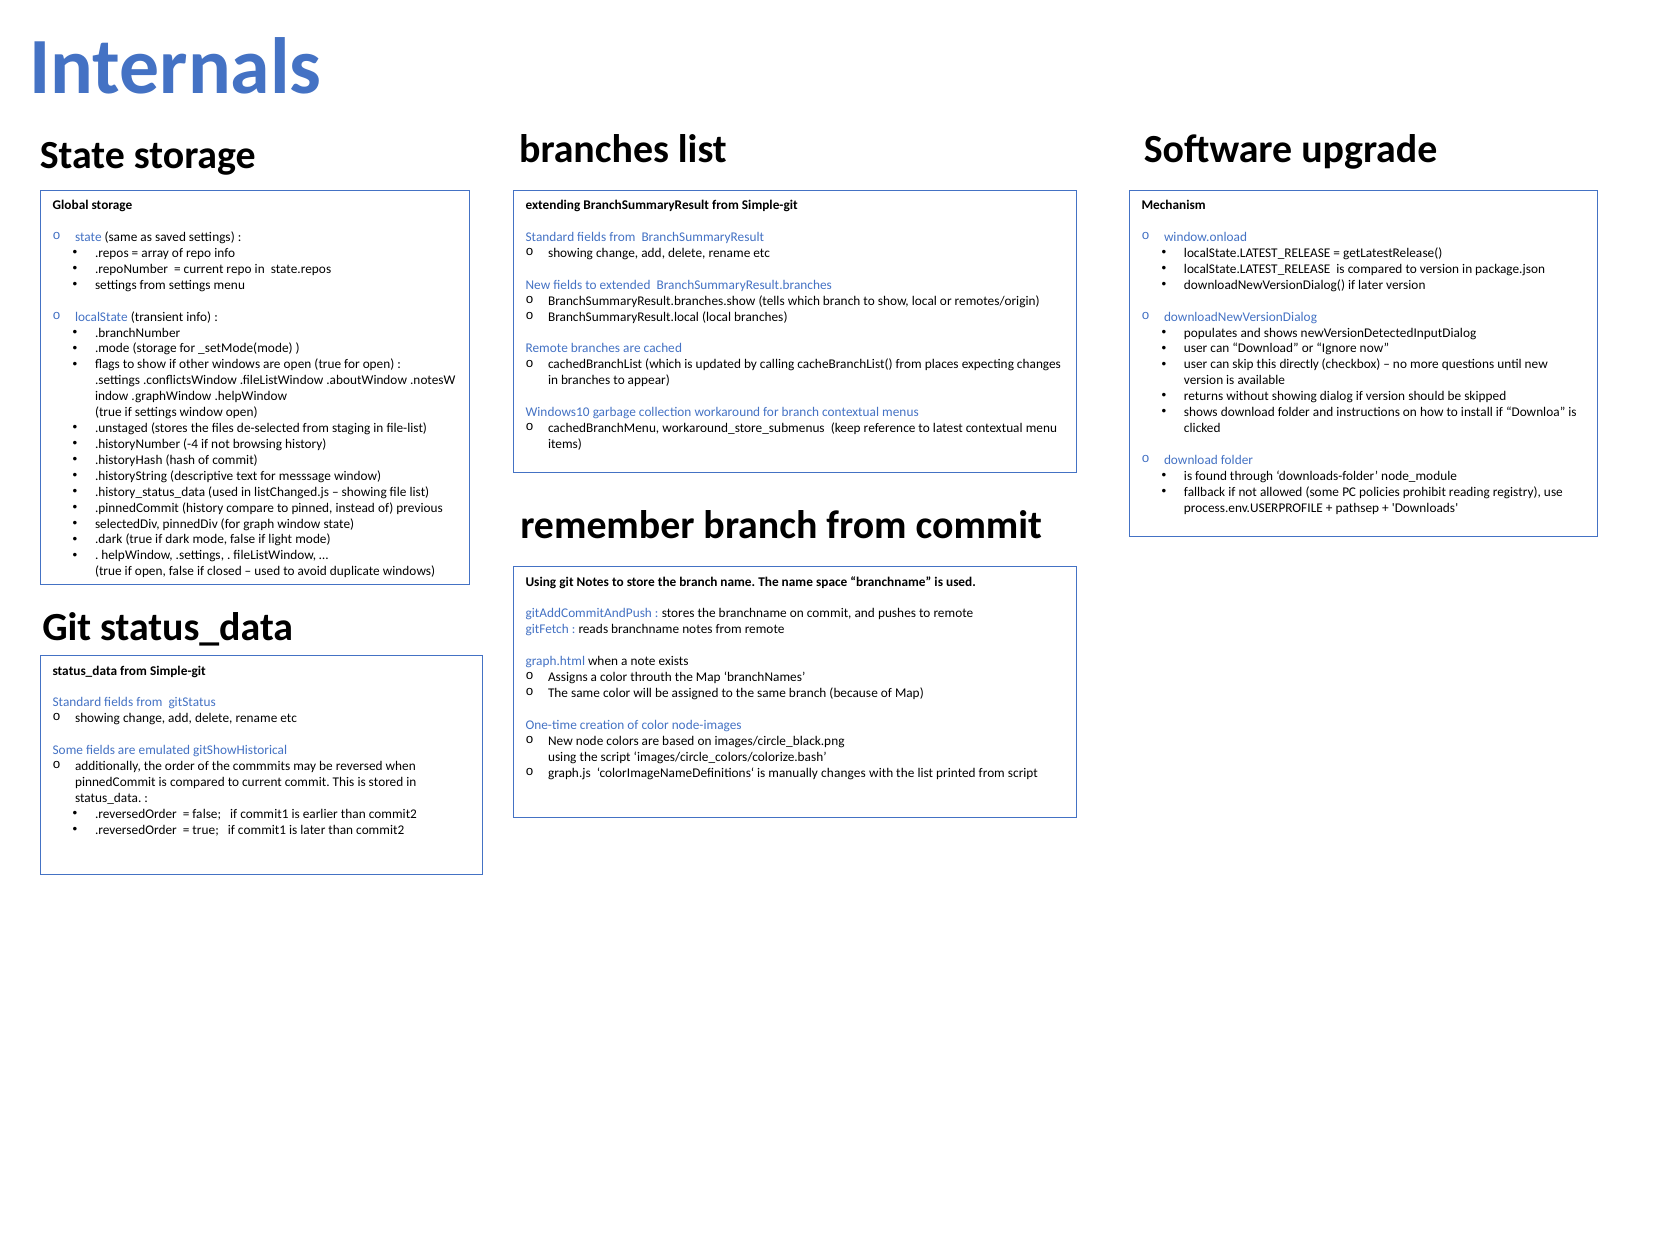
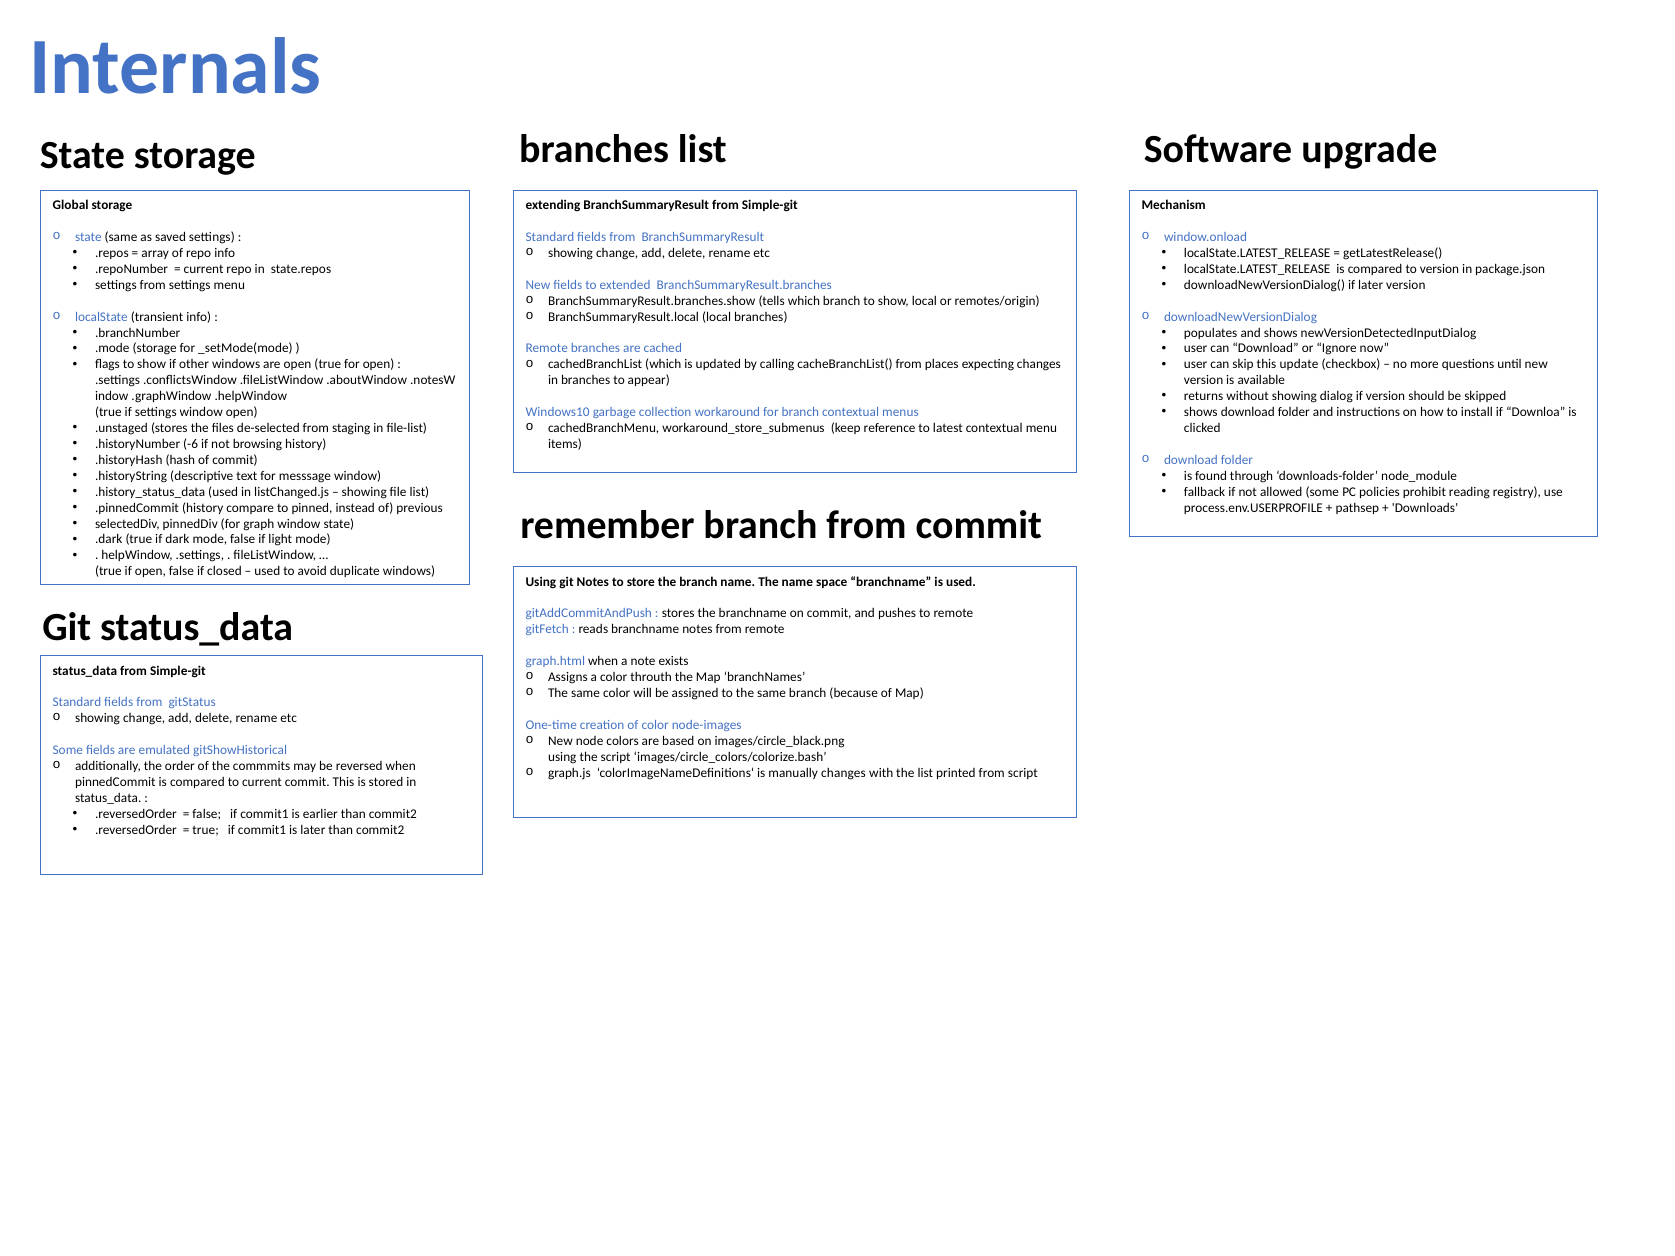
directly: directly -> update
-4: -4 -> -6
